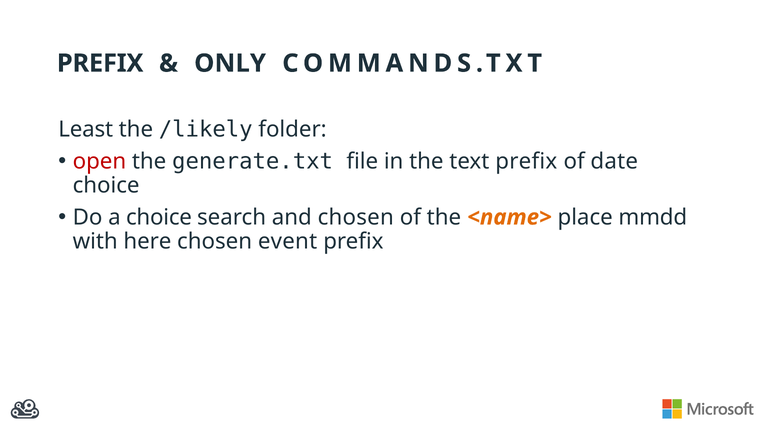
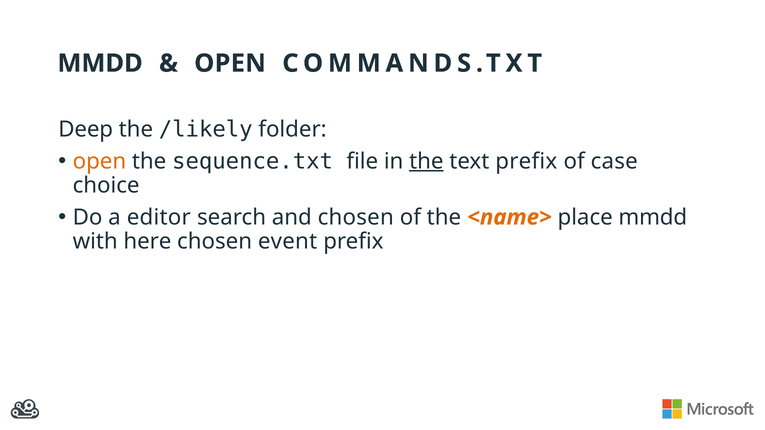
PREFIX at (100, 63): PREFIX -> MMDD
ONLY at (230, 63): ONLY -> OPEN
Least: Least -> Deep
open at (99, 161) colour: red -> orange
generate.txt: generate.txt -> sequence.txt
the at (426, 161) underline: none -> present
date: date -> case
a choice: choice -> editor
